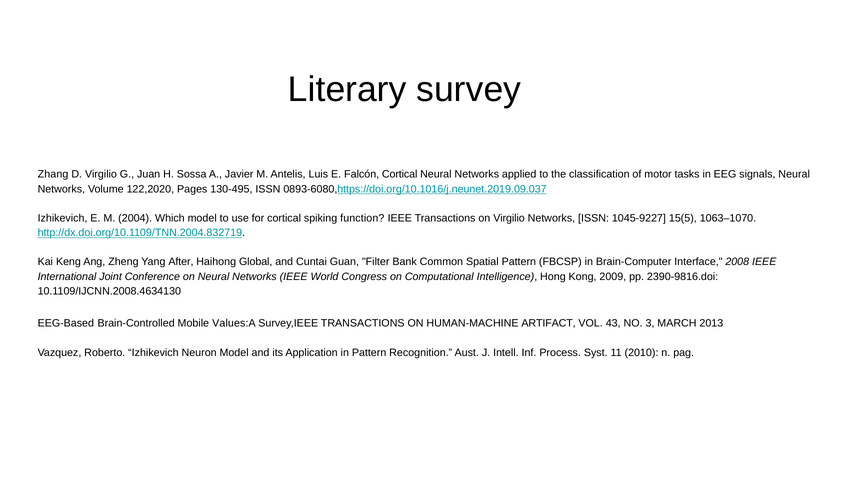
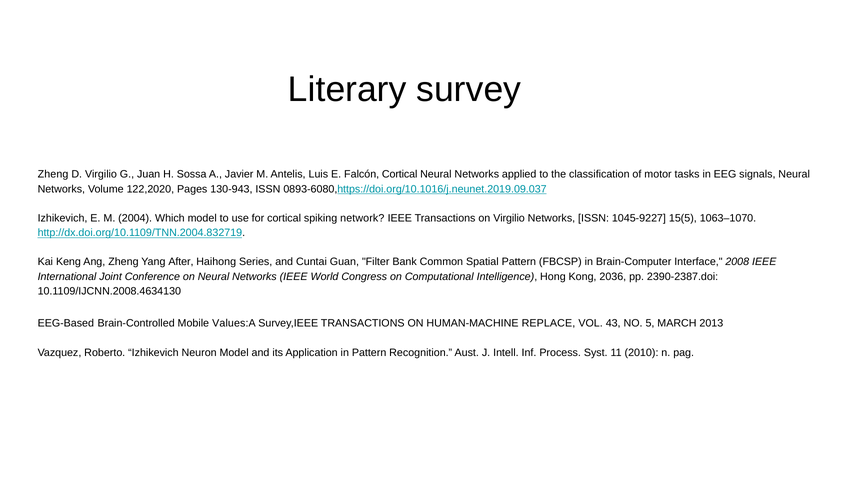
Zhang at (53, 175): Zhang -> Zheng
130-495: 130-495 -> 130-943
function: function -> network
Global: Global -> Series
2009: 2009 -> 2036
2390-9816.doi: 2390-9816.doi -> 2390-2387.doi
ARTIFACT: ARTIFACT -> REPLACE
3: 3 -> 5
